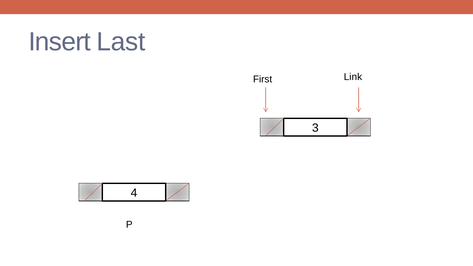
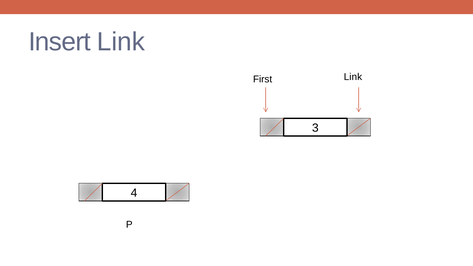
Insert Last: Last -> Link
